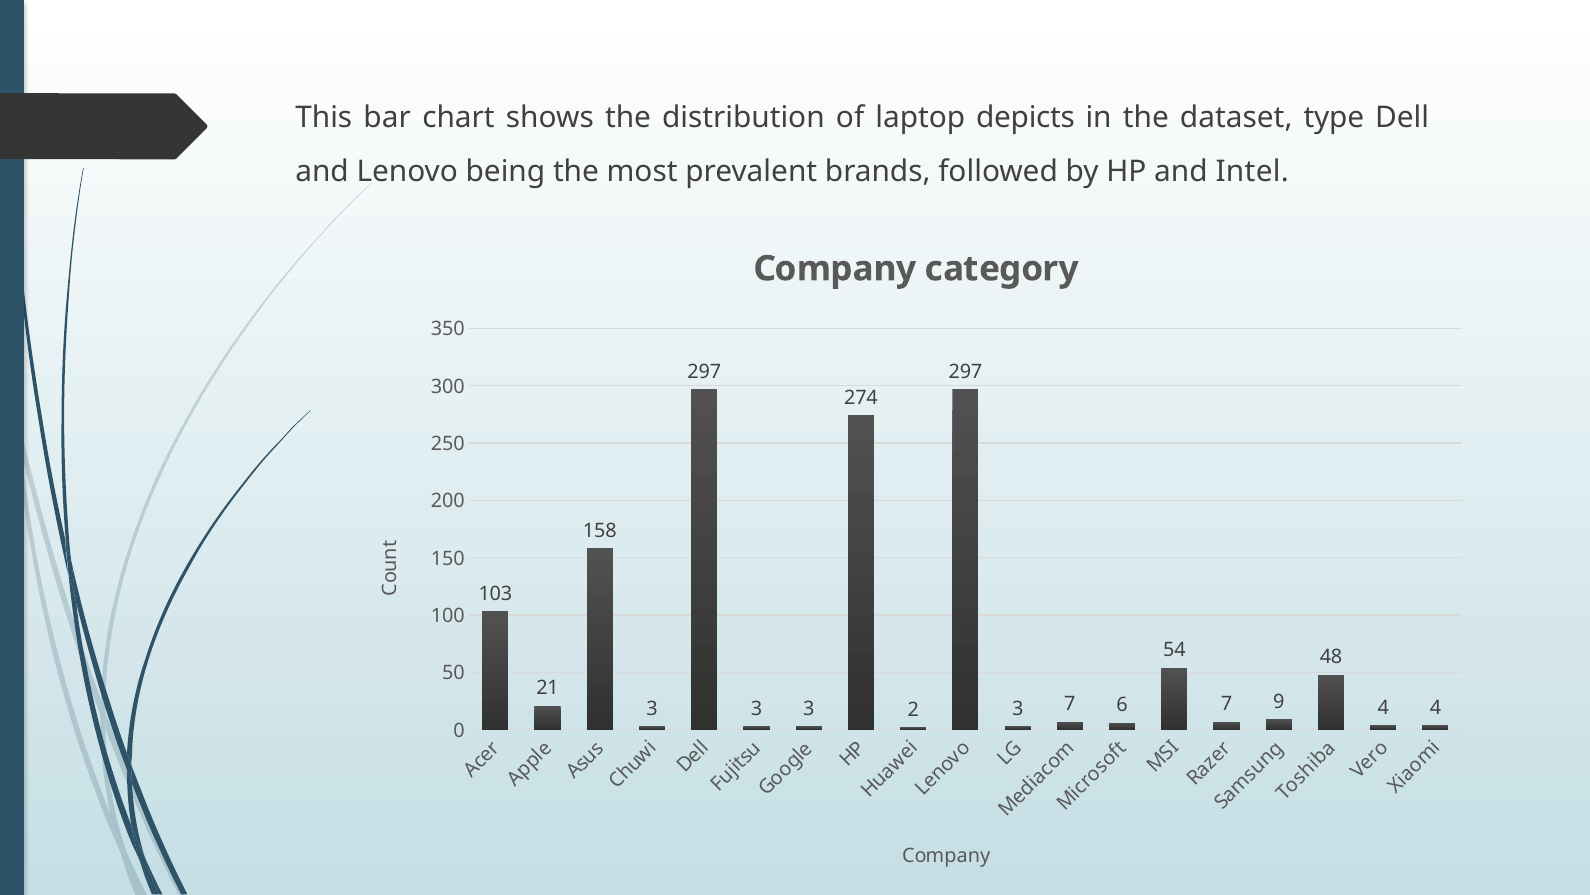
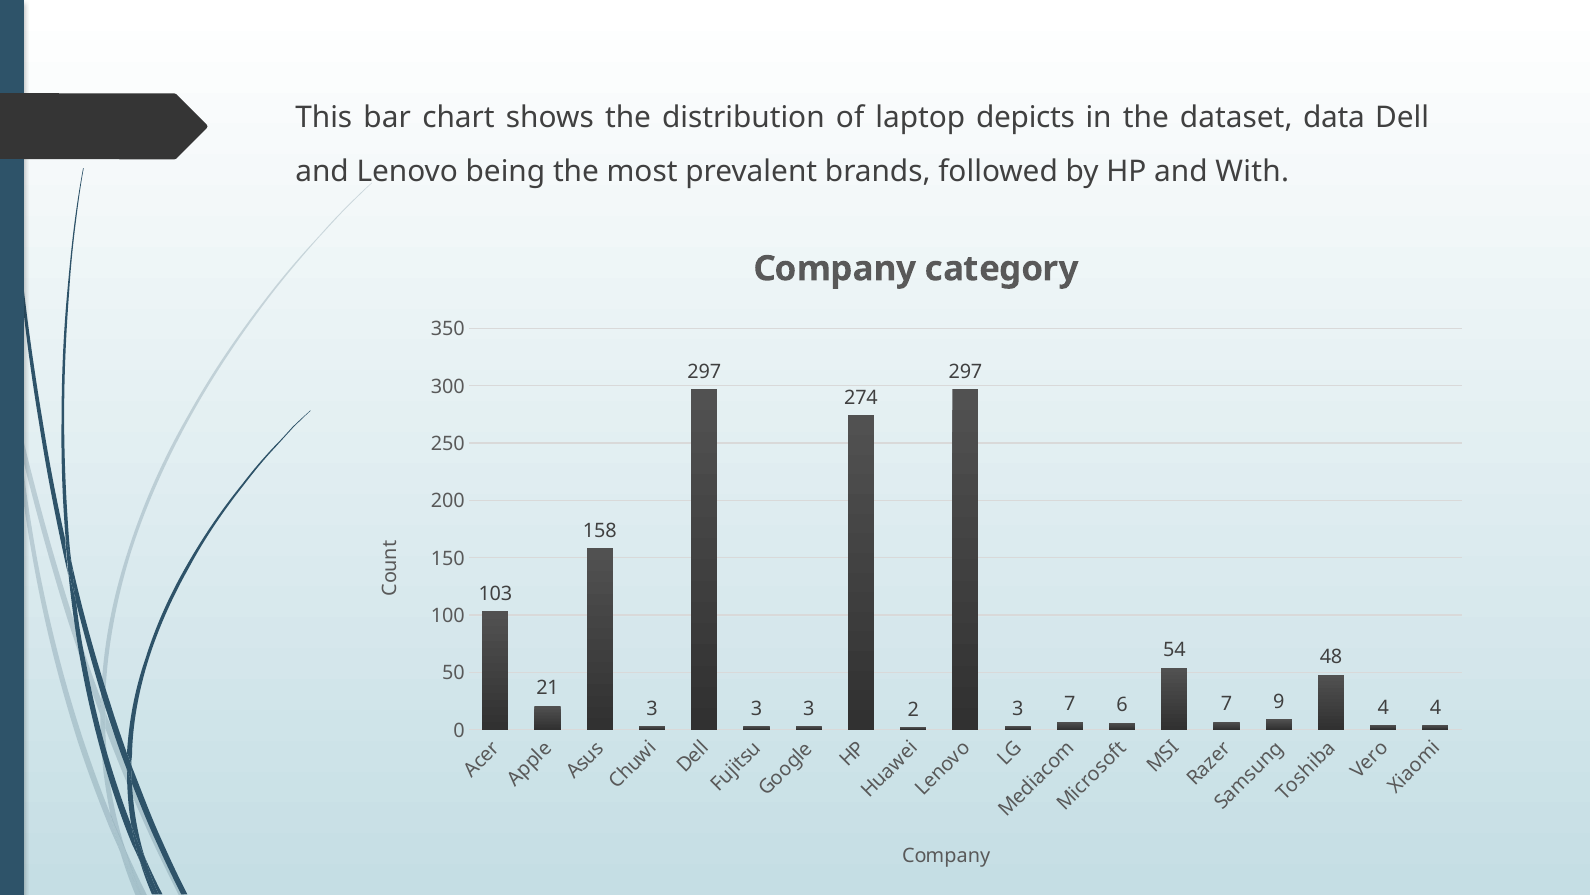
type: type -> data
Intel: Intel -> With
